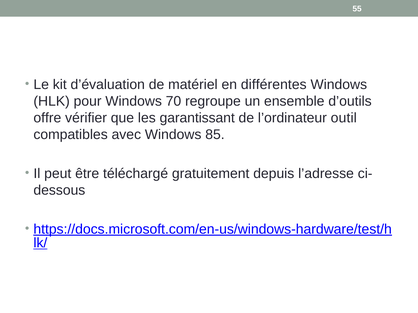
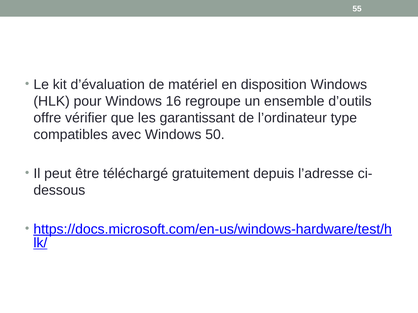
différentes: différentes -> disposition
70: 70 -> 16
outil: outil -> type
85: 85 -> 50
